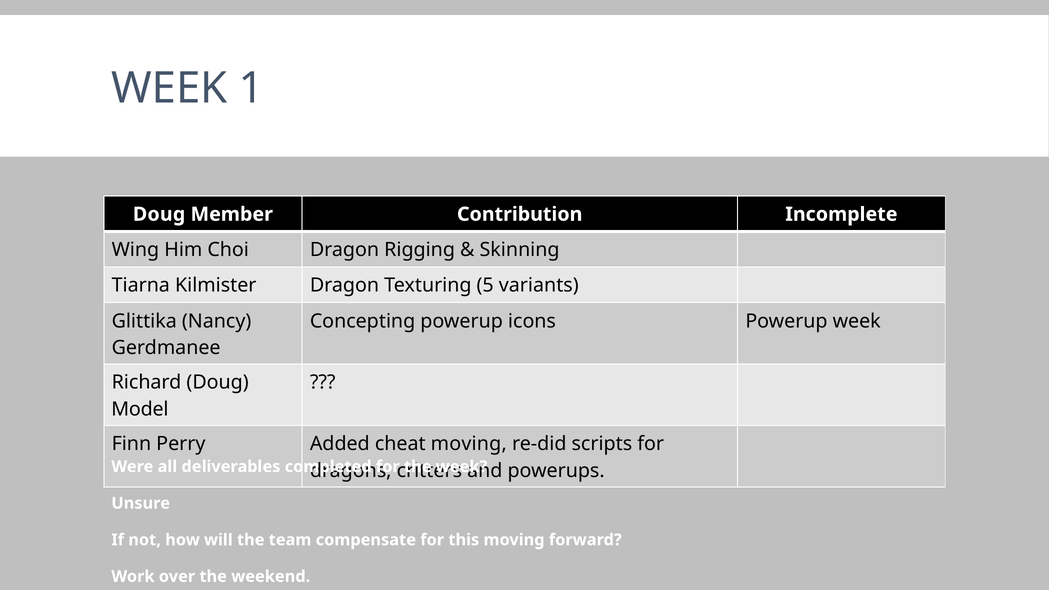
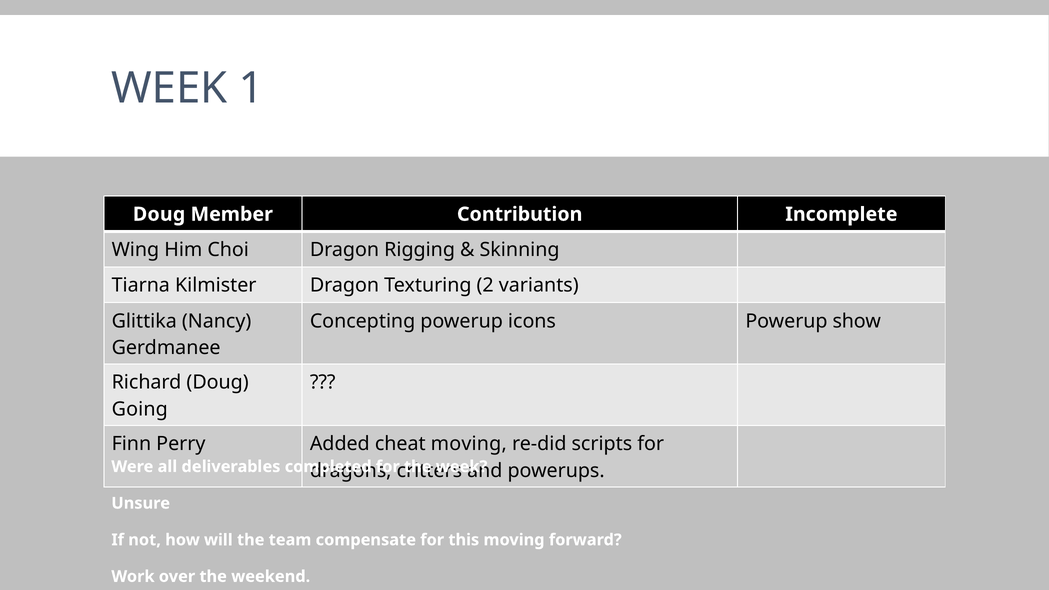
5: 5 -> 2
Powerup week: week -> show
Model: Model -> Going
